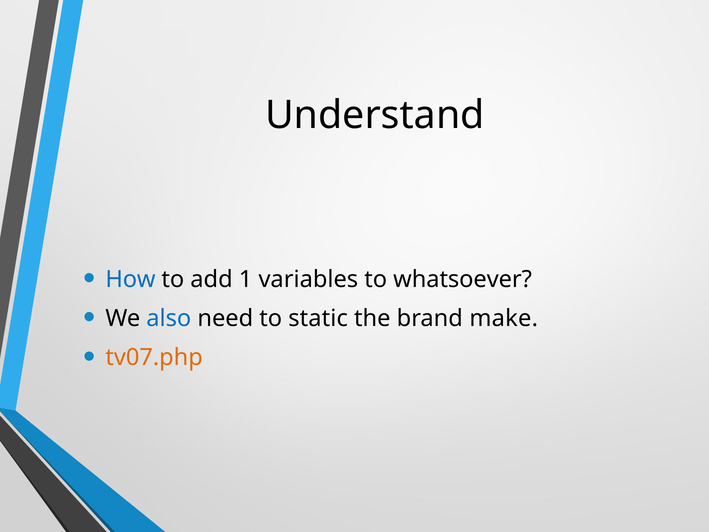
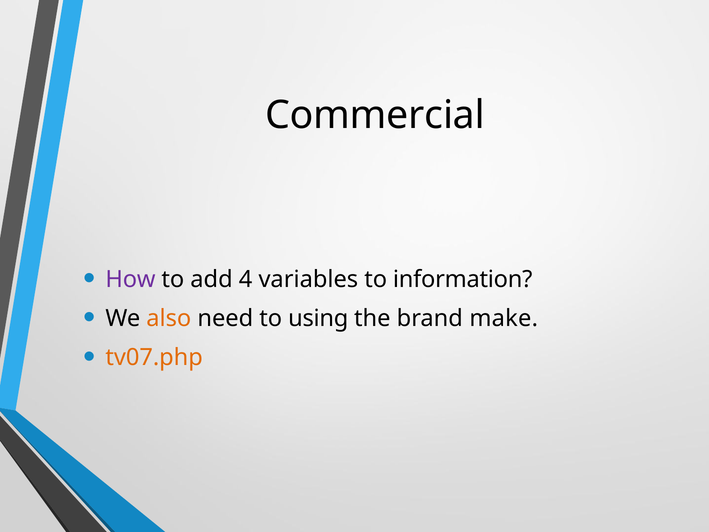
Understand: Understand -> Commercial
How colour: blue -> purple
1: 1 -> 4
whatsoever: whatsoever -> information
also colour: blue -> orange
static: static -> using
